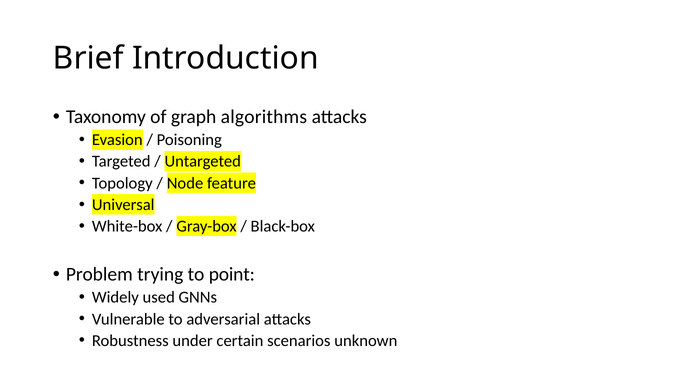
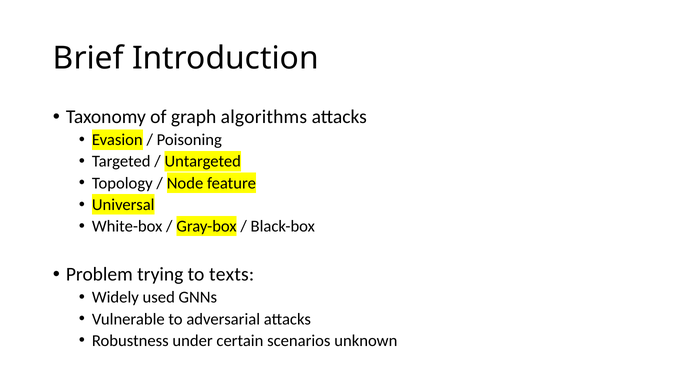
point: point -> texts
